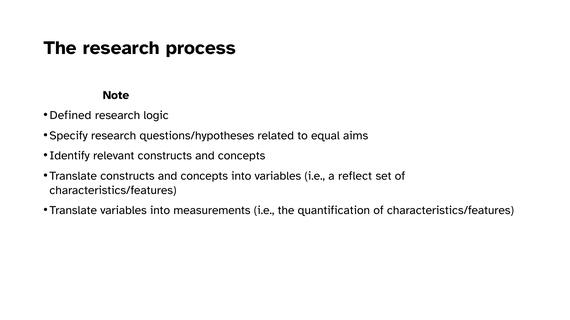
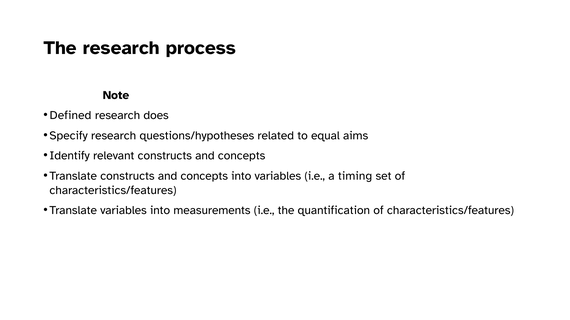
logic: logic -> does
reflect: reflect -> timing
